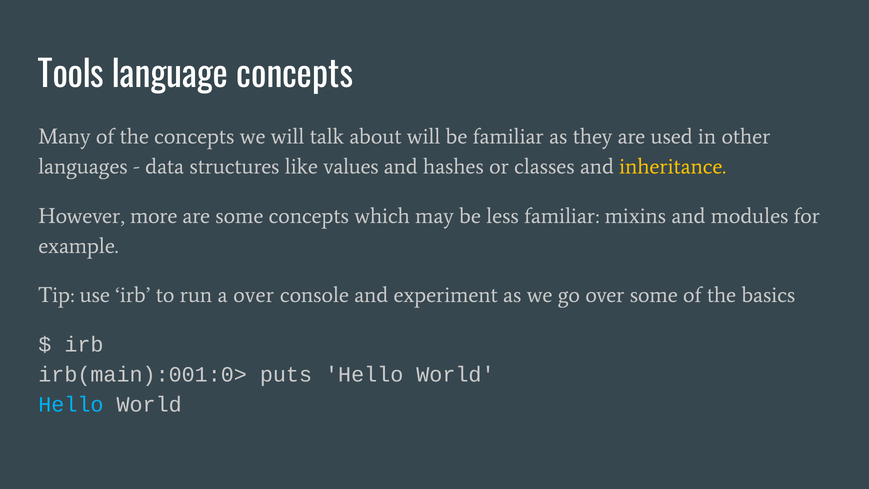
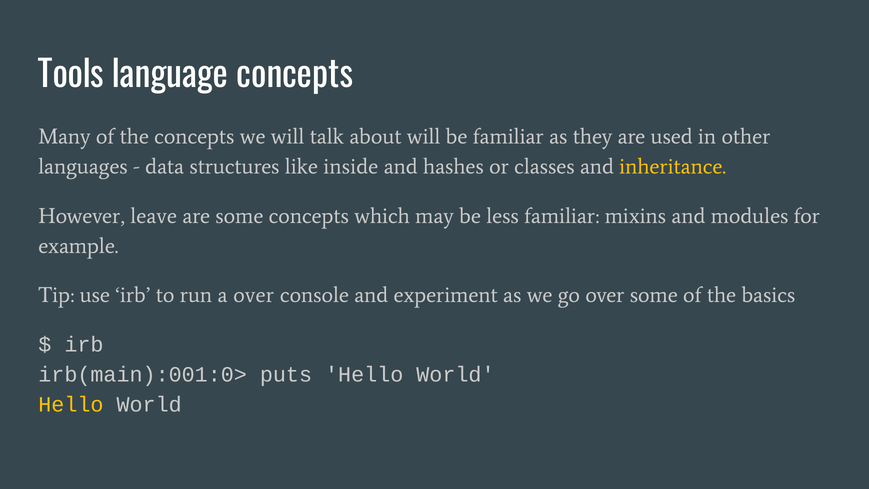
values: values -> inside
more: more -> leave
Hello at (71, 404) colour: light blue -> yellow
